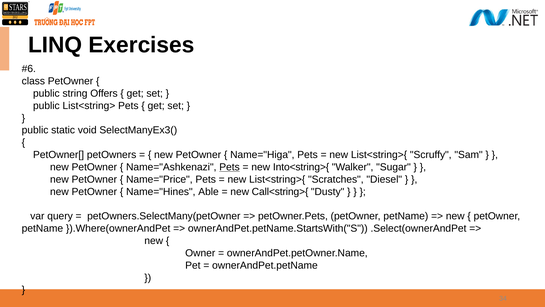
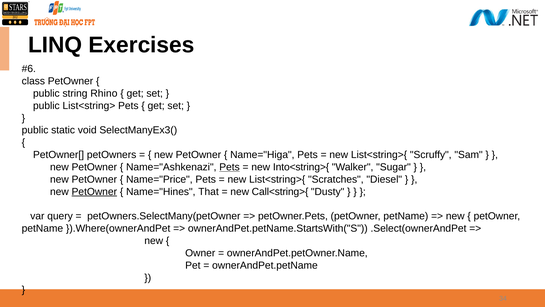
Offers: Offers -> Rhino
PetOwner at (94, 191) underline: none -> present
Able: Able -> That
